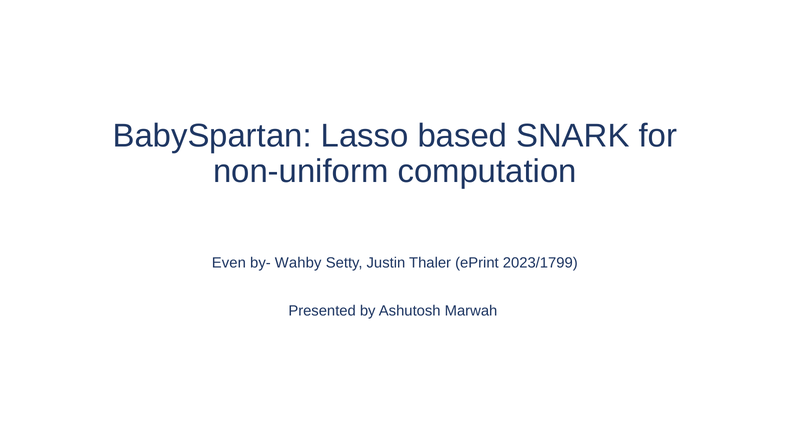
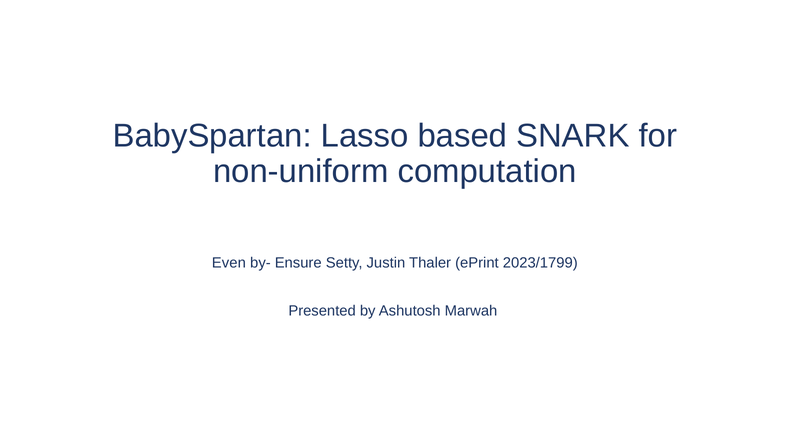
Wahby: Wahby -> Ensure
